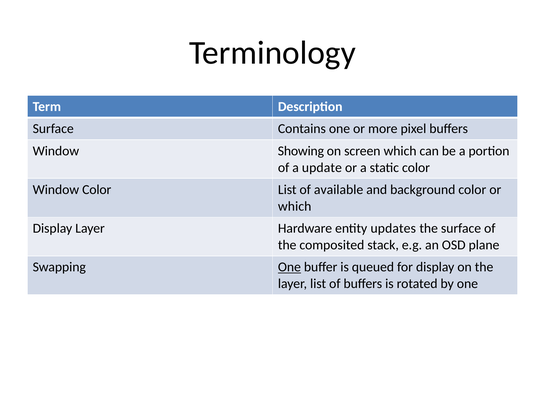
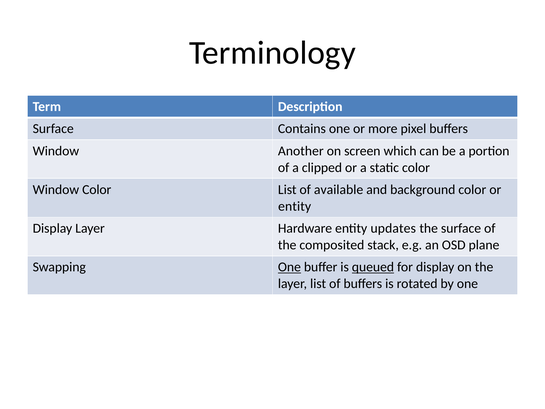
Showing: Showing -> Another
update: update -> clipped
which at (295, 206): which -> entity
queued underline: none -> present
